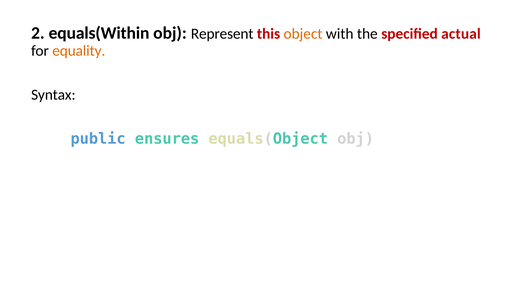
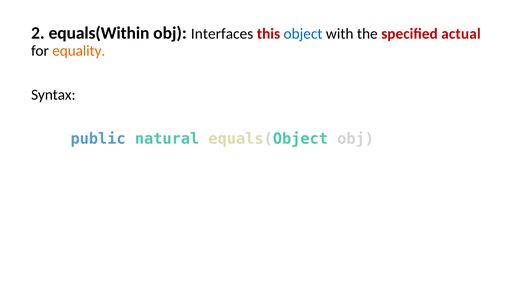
Represent: Represent -> Interfaces
object colour: orange -> blue
ensures: ensures -> natural
